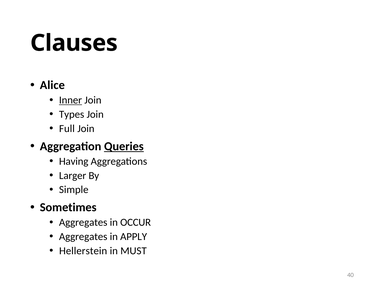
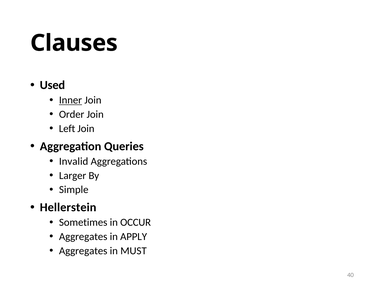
Alice: Alice -> Used
Types: Types -> Order
Full: Full -> Left
Queries underline: present -> none
Having: Having -> Invalid
Sometimes: Sometimes -> Hellerstein
Aggregates at (83, 222): Aggregates -> Sometimes
Hellerstein at (83, 251): Hellerstein -> Aggregates
